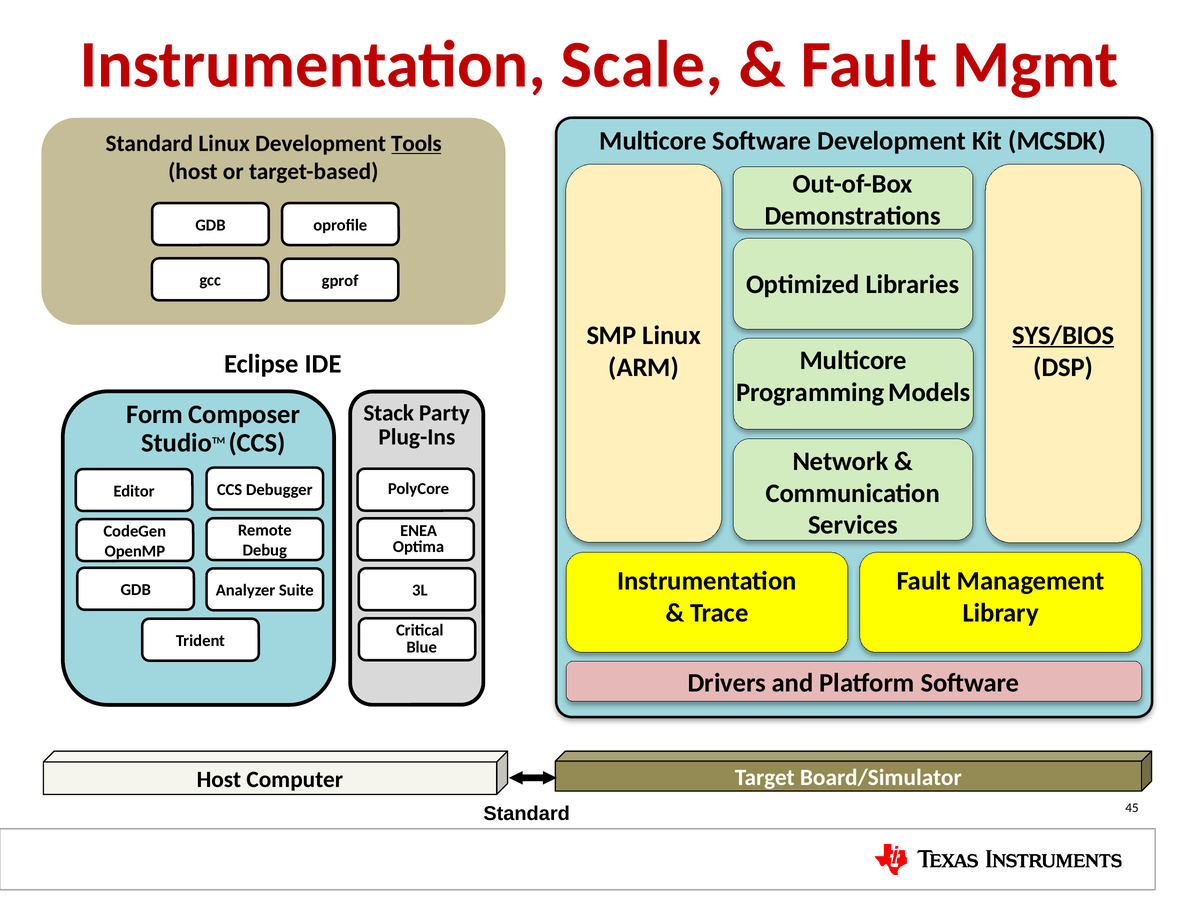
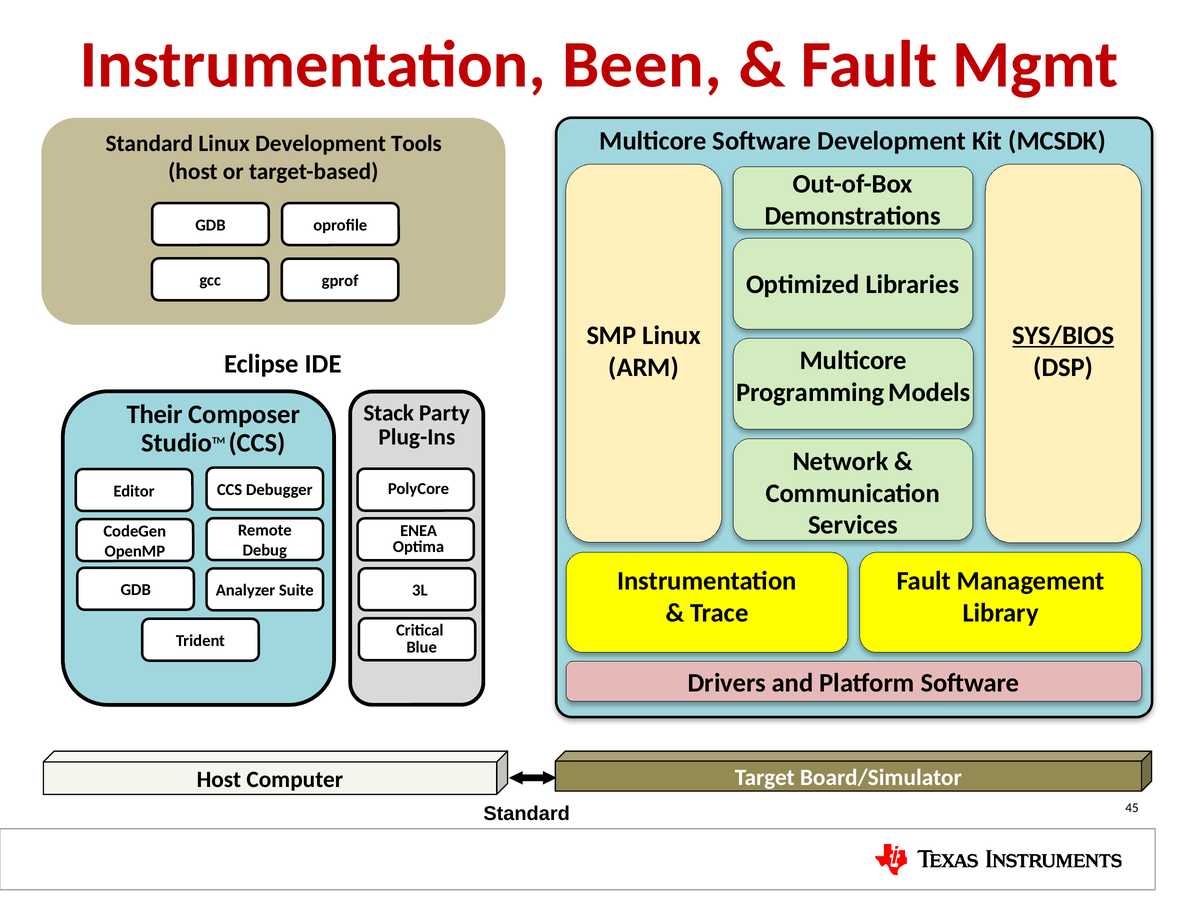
Scale: Scale -> Been
Tools underline: present -> none
Form: Form -> Their
